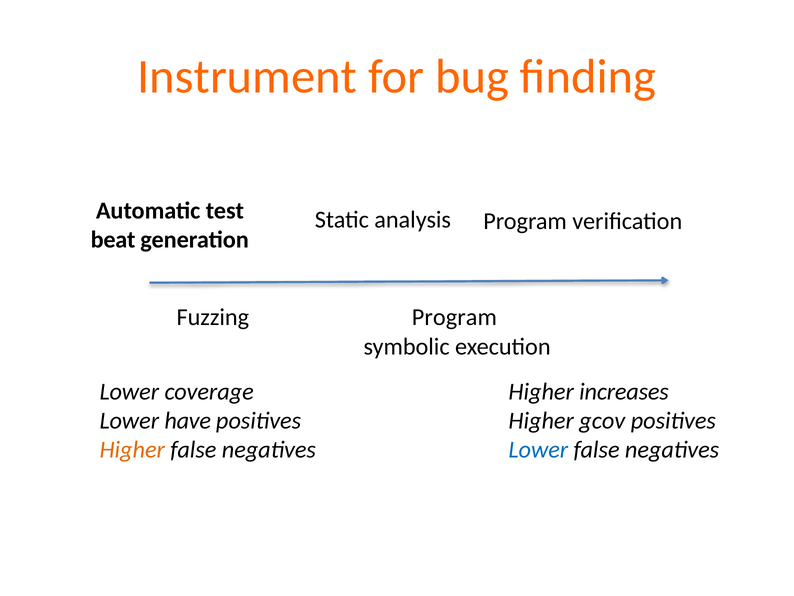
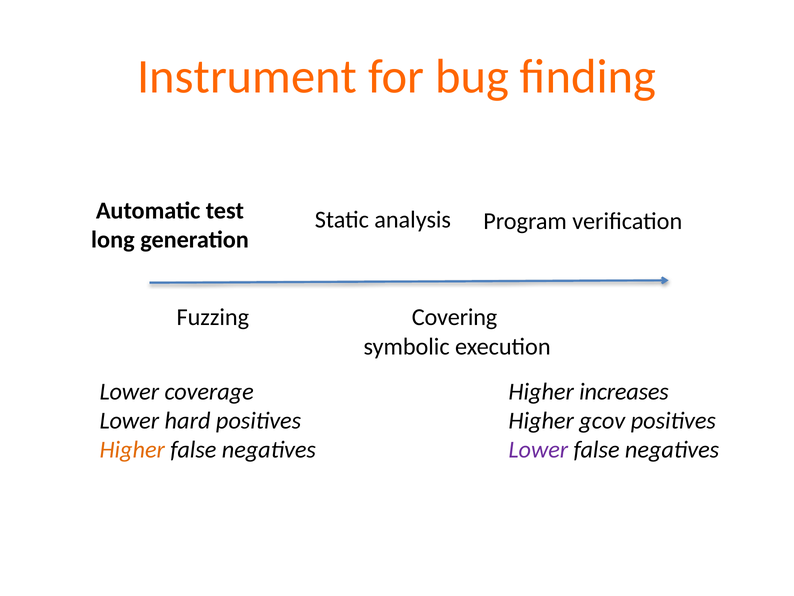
beat: beat -> long
Fuzzing Program: Program -> Covering
have: have -> hard
Lower at (538, 449) colour: blue -> purple
